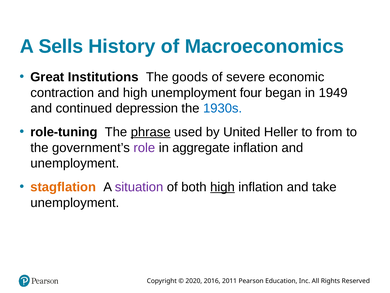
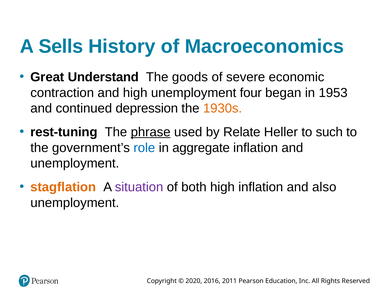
Institutions: Institutions -> Understand
1949: 1949 -> 1953
1930s colour: blue -> orange
role-tuning: role-tuning -> rest-tuning
United: United -> Relate
from: from -> such
role colour: purple -> blue
high at (222, 187) underline: present -> none
take: take -> also
